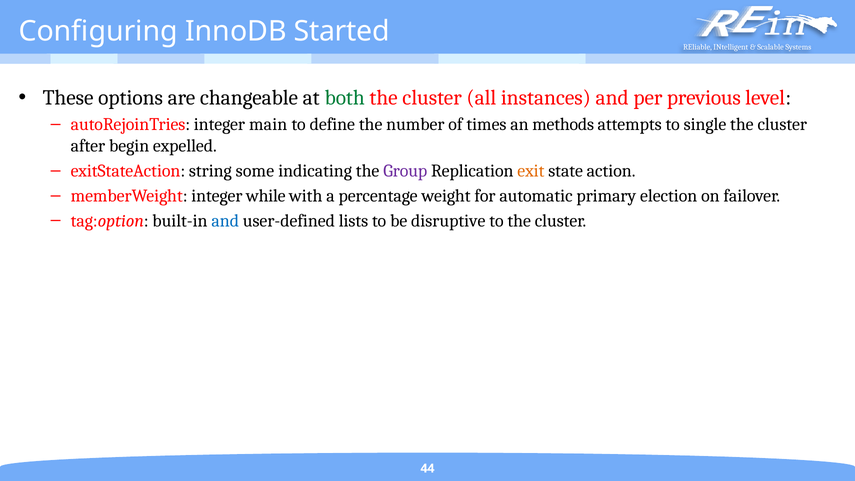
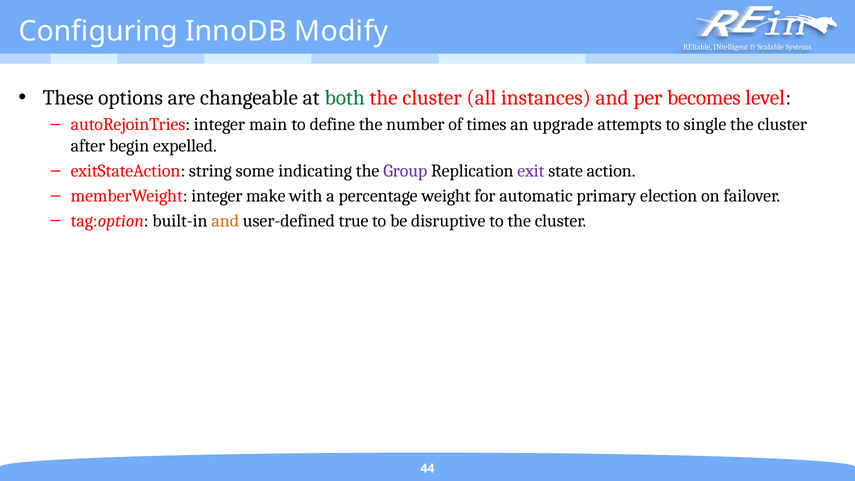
Started: Started -> Modify
previous: previous -> becomes
methods: methods -> upgrade
exit colour: orange -> purple
while: while -> make
and at (225, 221) colour: blue -> orange
lists: lists -> true
